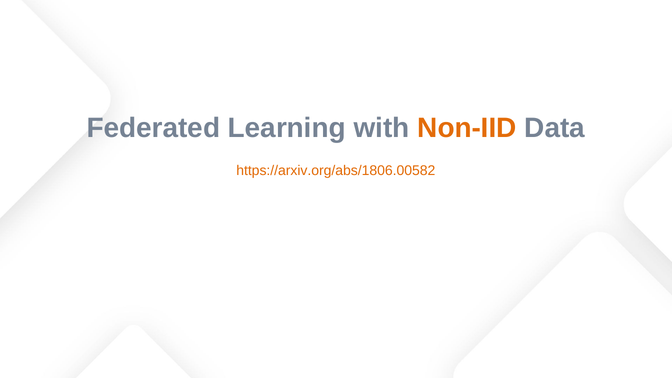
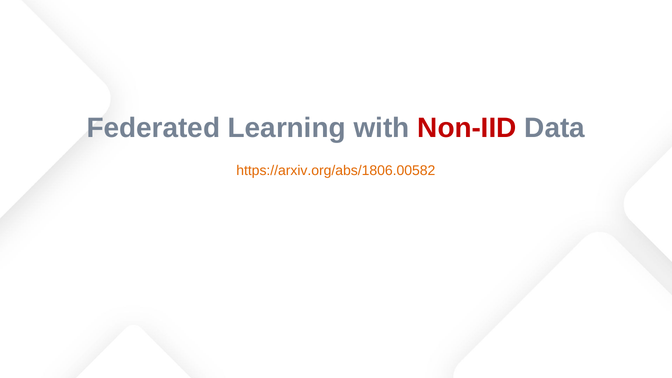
Non-IID colour: orange -> red
